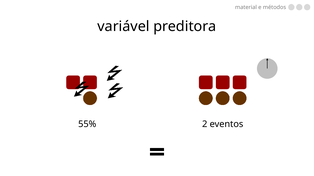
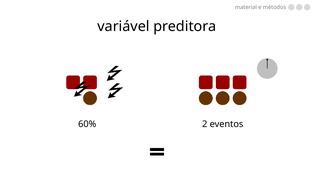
55%: 55% -> 60%
